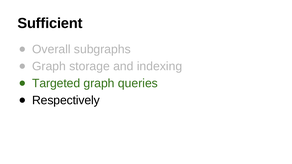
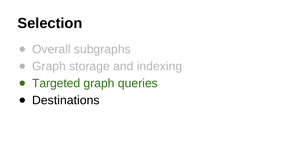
Sufficient: Sufficient -> Selection
Respectively: Respectively -> Destinations
